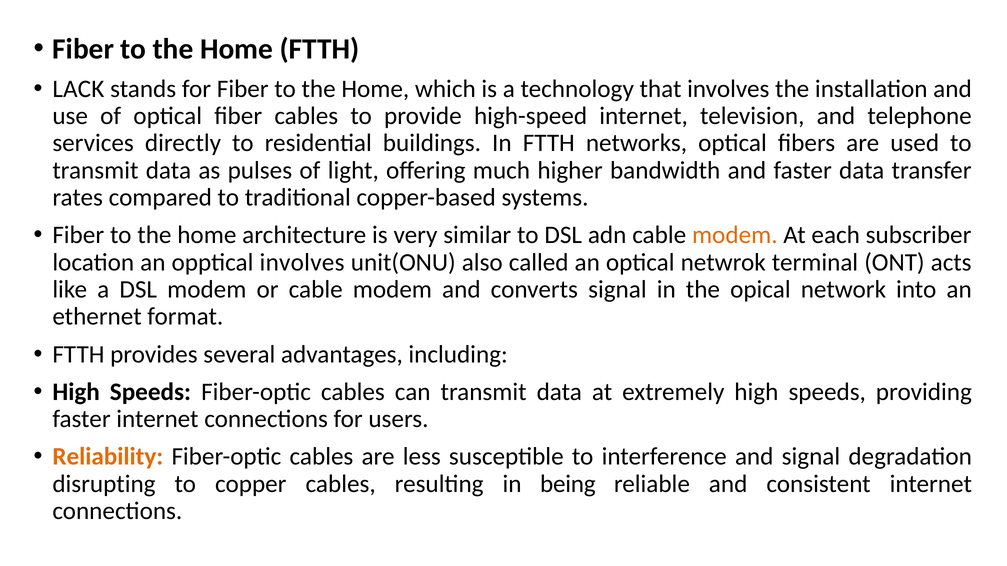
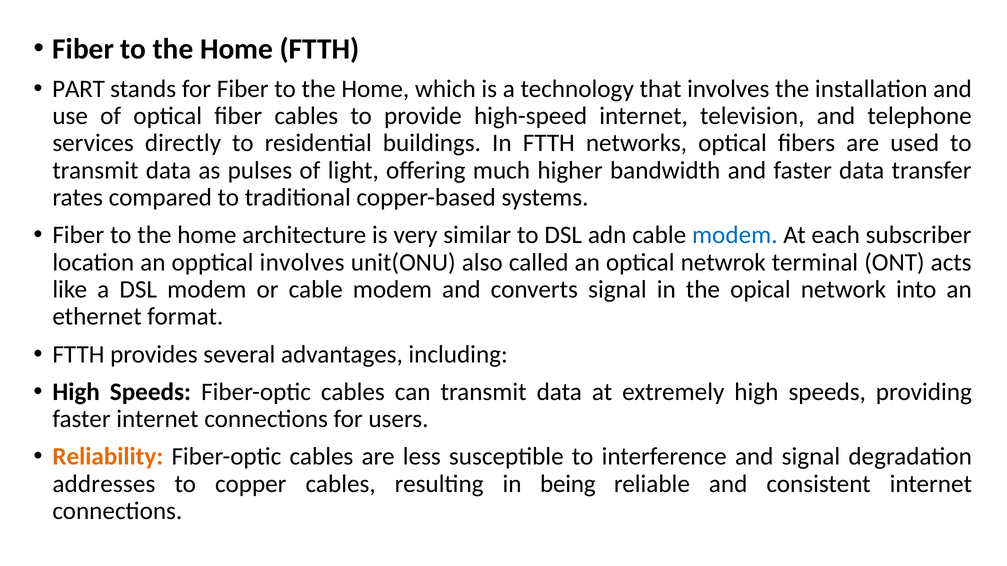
LACK: LACK -> PART
modem at (735, 235) colour: orange -> blue
disrupting: disrupting -> addresses
